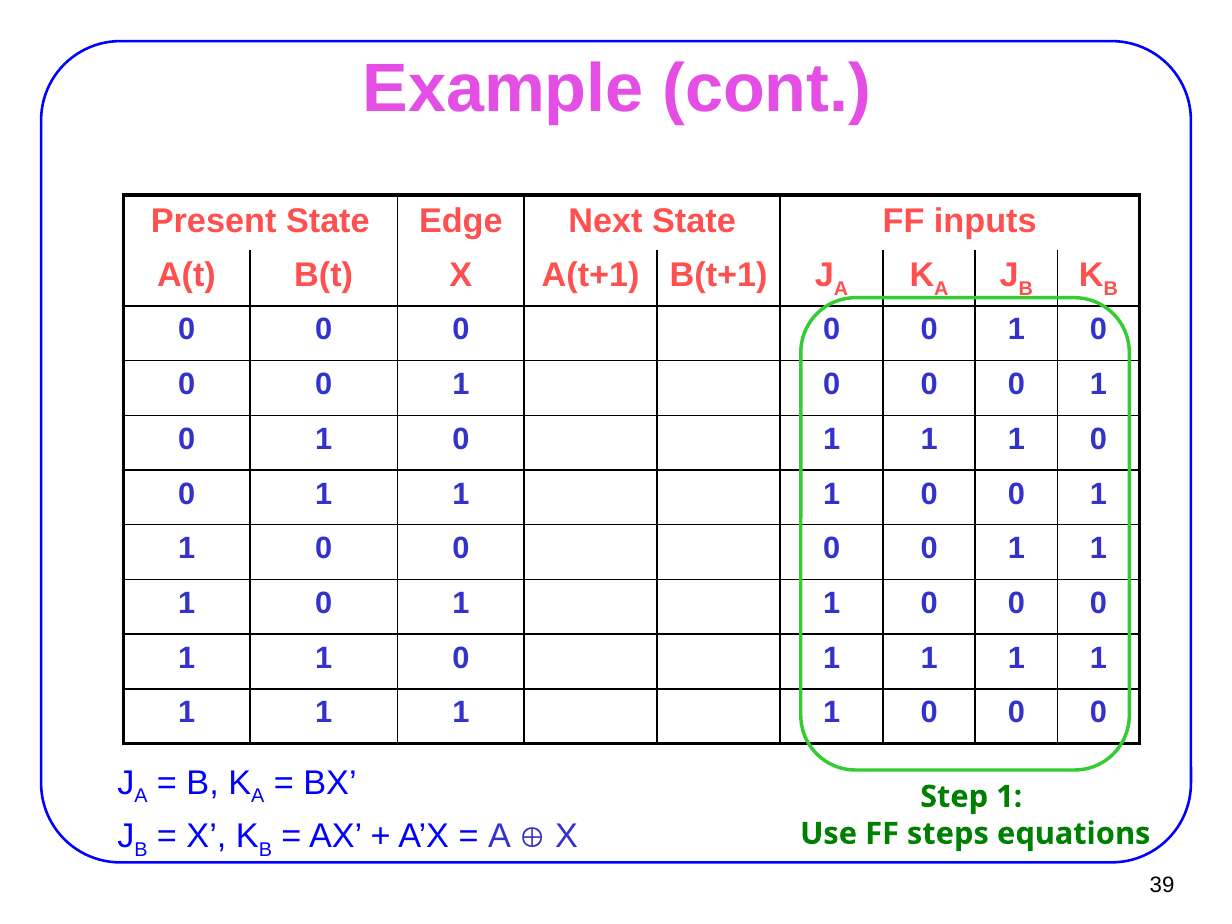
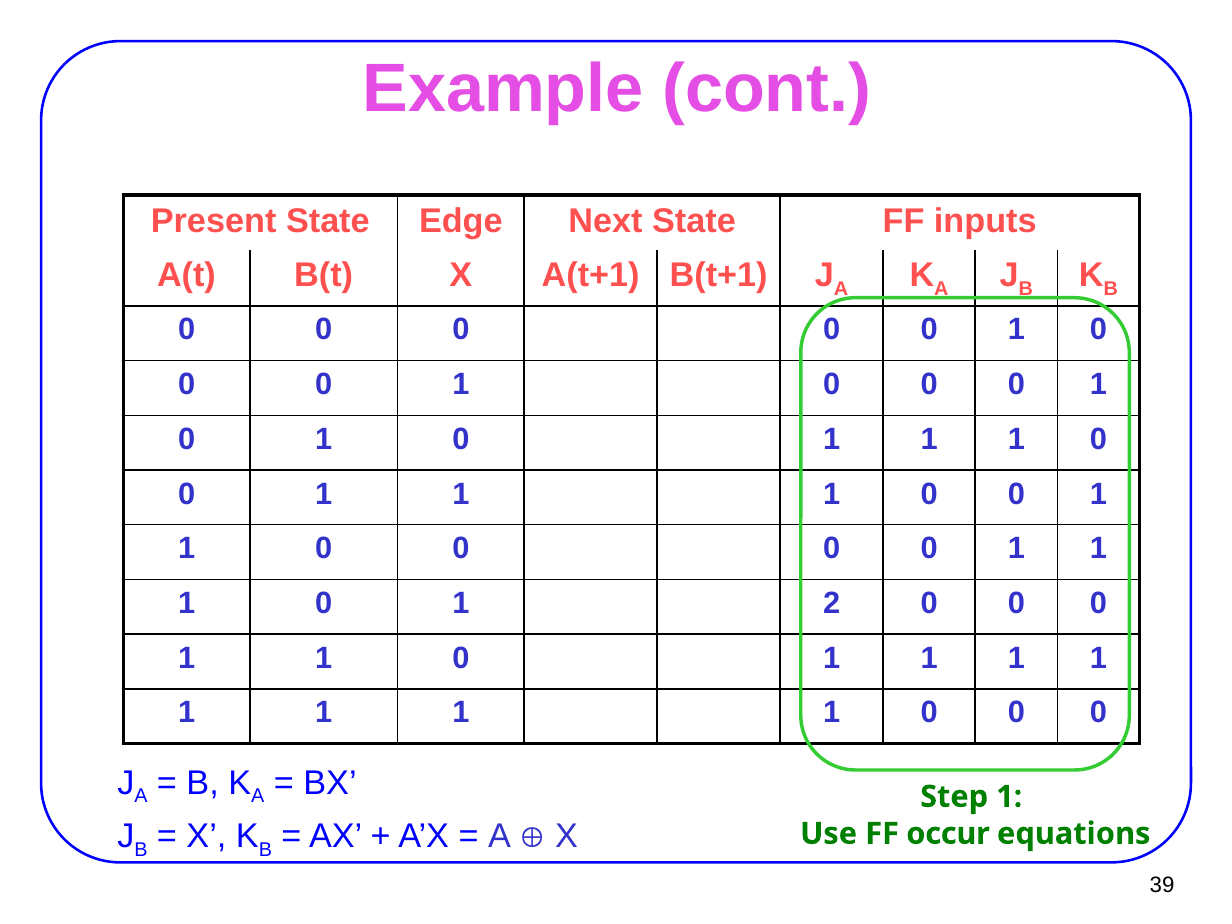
1 at (832, 603): 1 -> 2
steps: steps -> occur
